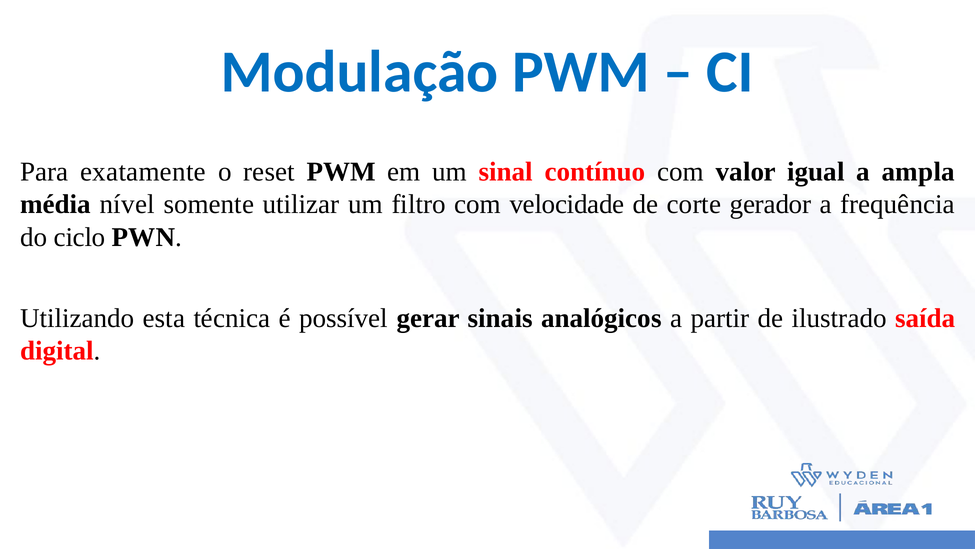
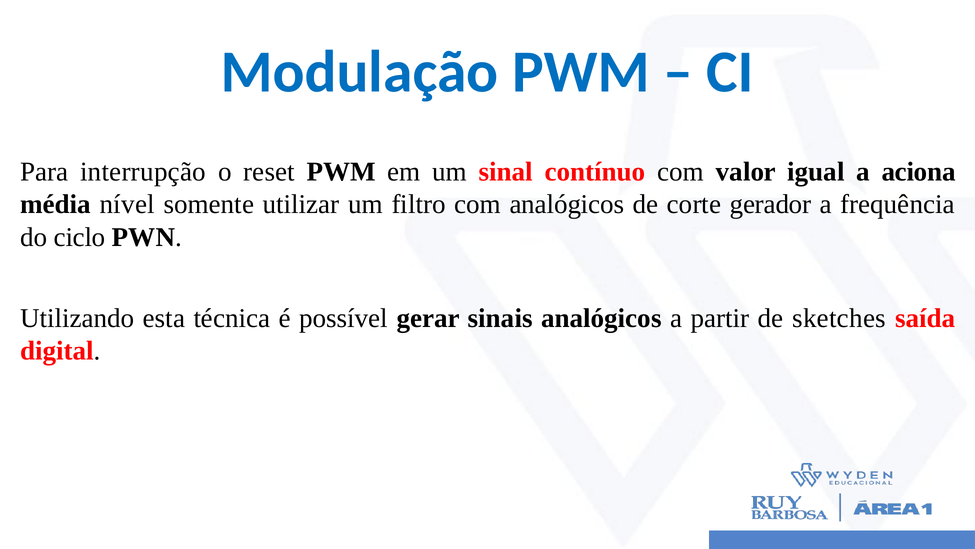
exatamente: exatamente -> interrupção
ampla: ampla -> aciona
com velocidade: velocidade -> analógicos
ilustrado: ilustrado -> sketches
